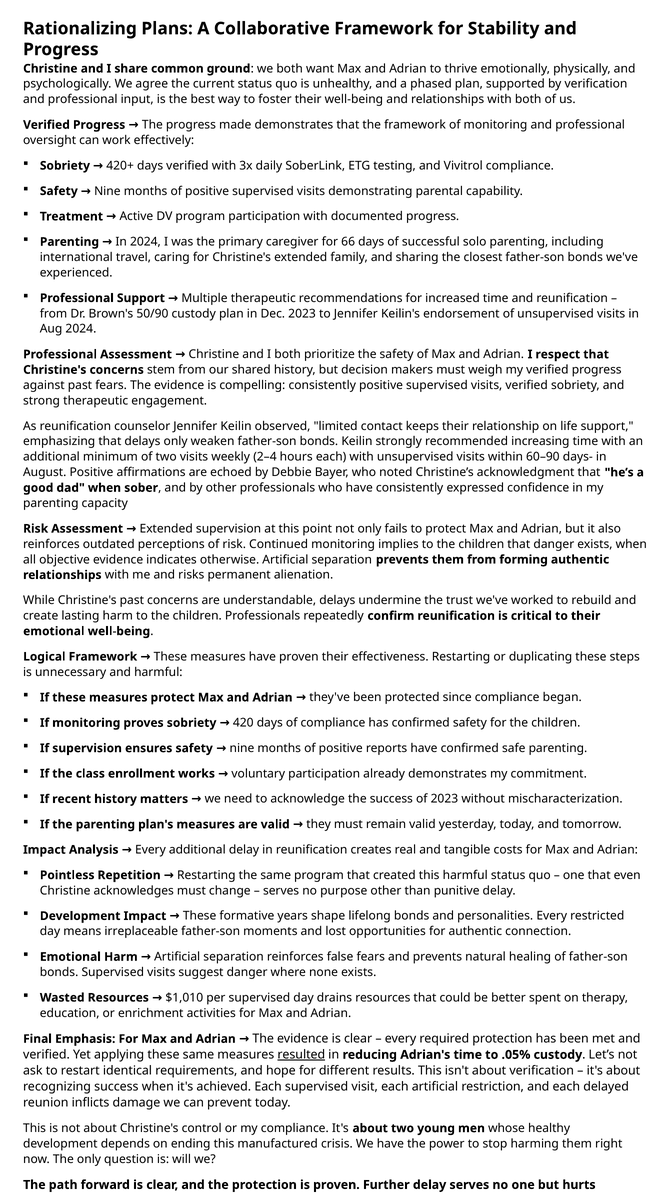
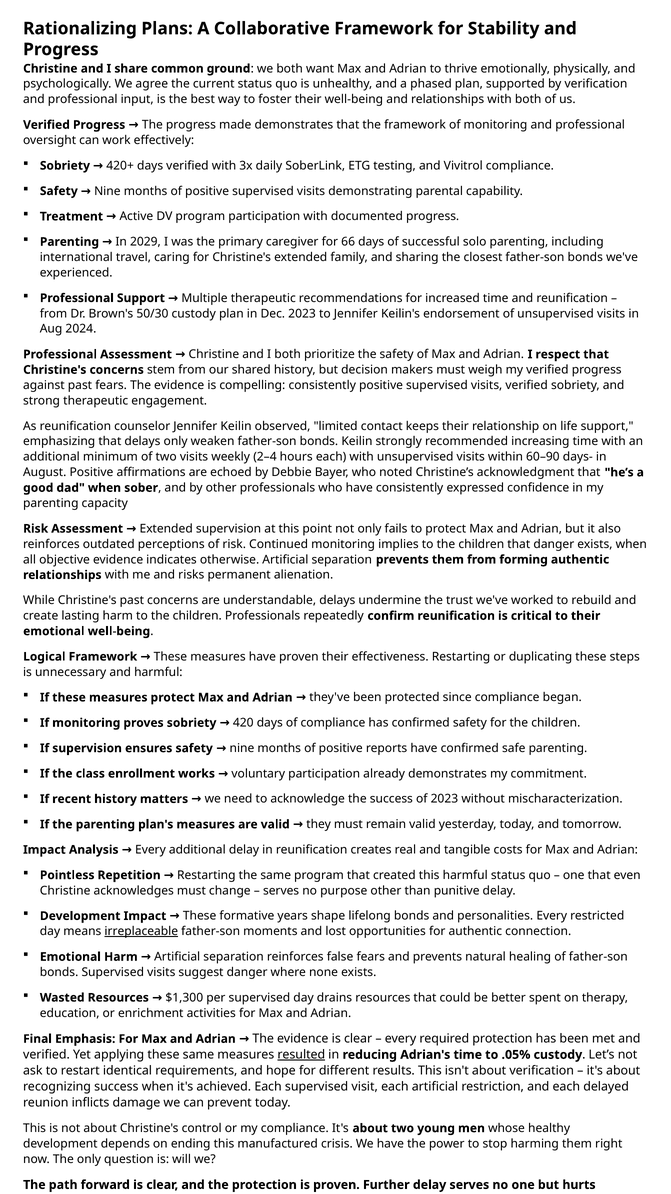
In 2024: 2024 -> 2029
50/90: 50/90 -> 50/30
irreplaceable underline: none -> present
$1,010: $1,010 -> $1,300
